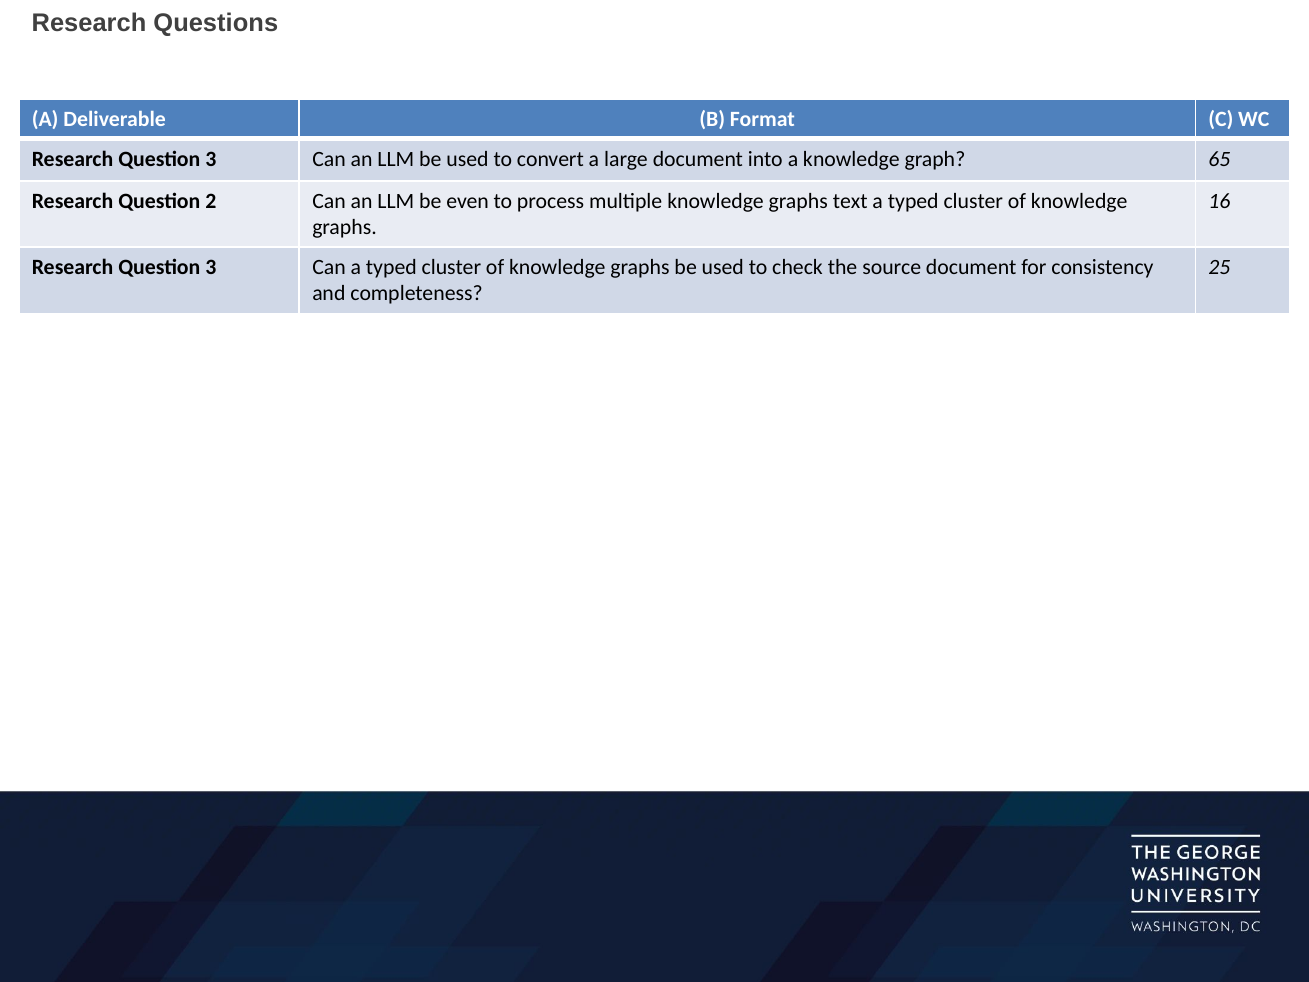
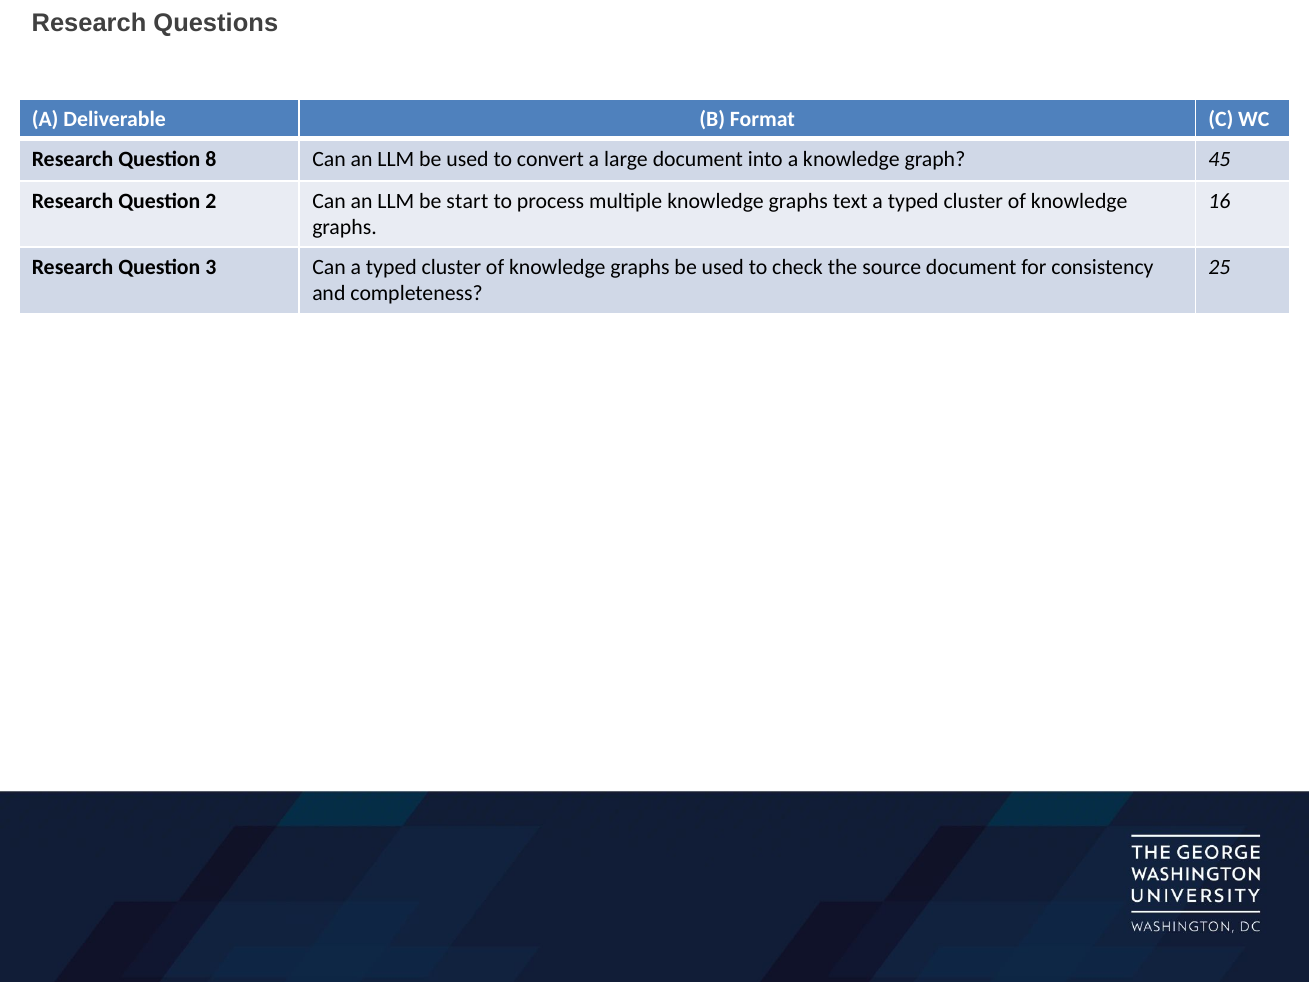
3 at (211, 159): 3 -> 8
65: 65 -> 45
even: even -> start
